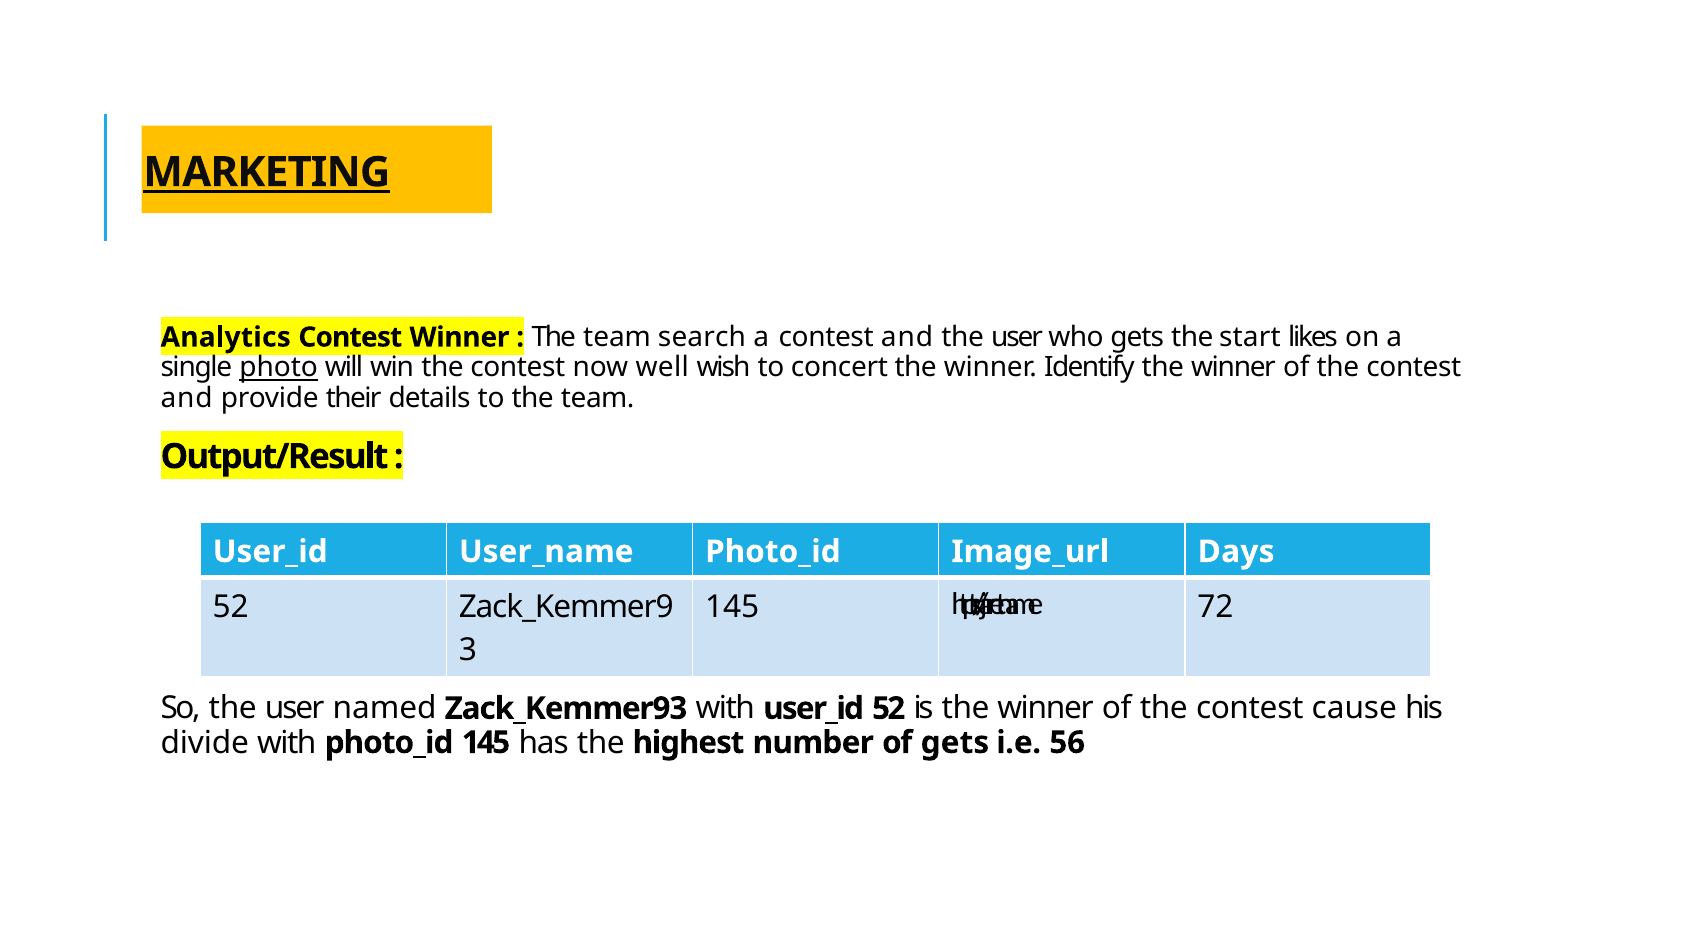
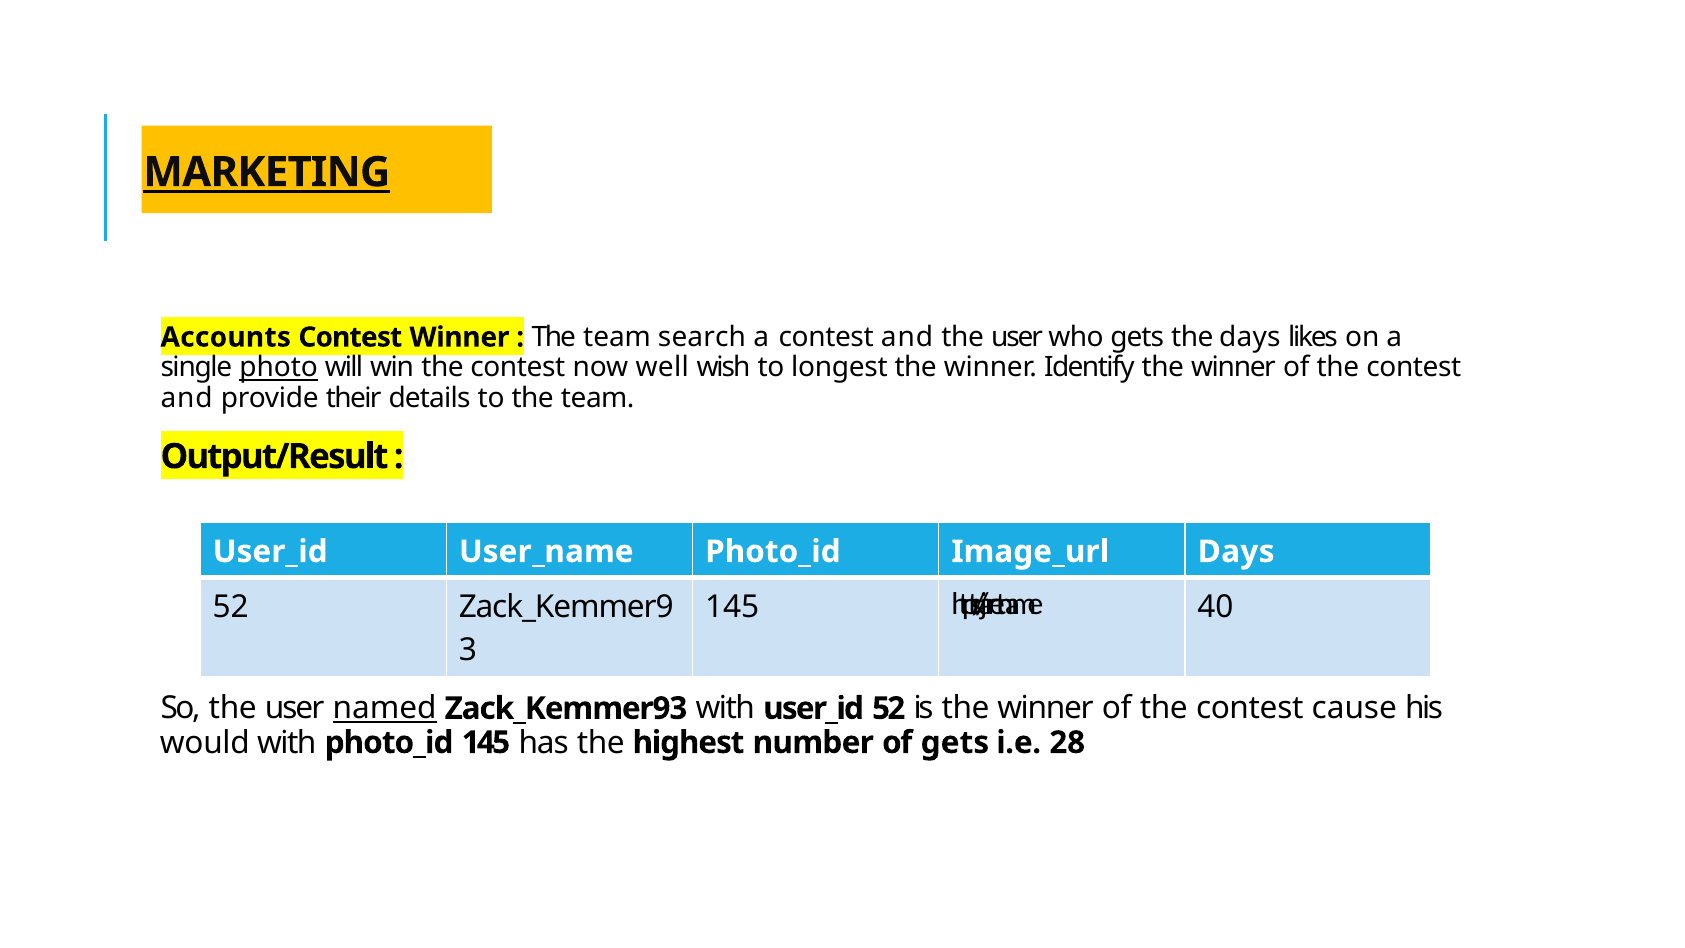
Analytics: Analytics -> Accounts
the start: start -> days
concert: concert -> longest
72: 72 -> 40
named underline: none -> present
divide: divide -> would
56: 56 -> 28
